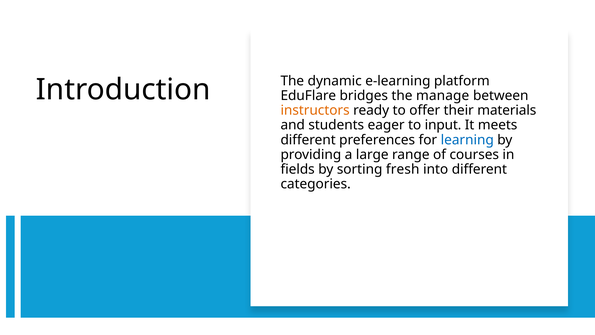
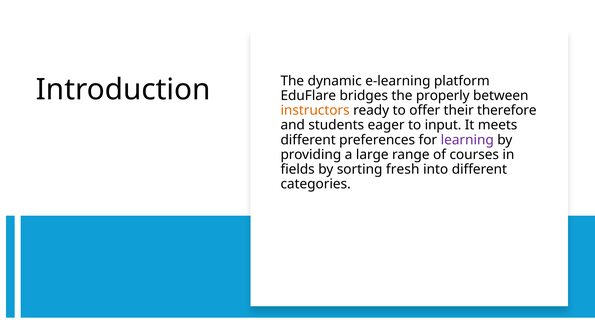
manage: manage -> properly
materials: materials -> therefore
learning colour: blue -> purple
